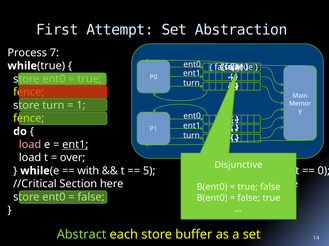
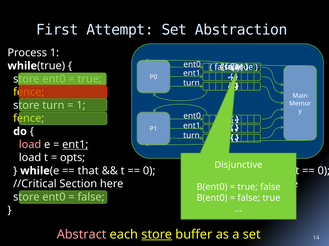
7 at (54, 53): 7 -> 1
over: over -> opts
with: with -> that
5 at (149, 171): 5 -> 0
Abstract colour: light green -> pink
store at (157, 235) underline: none -> present
